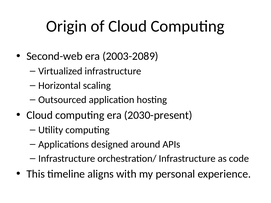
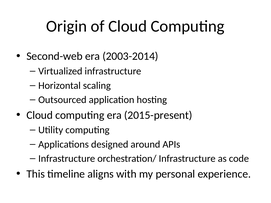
2003-2089: 2003-2089 -> 2003-2014
2030-present: 2030-present -> 2015-present
